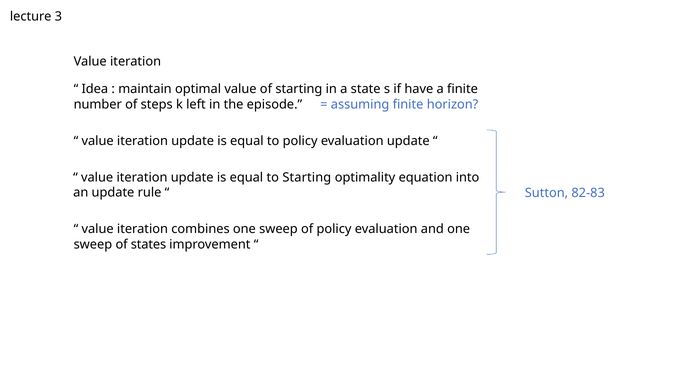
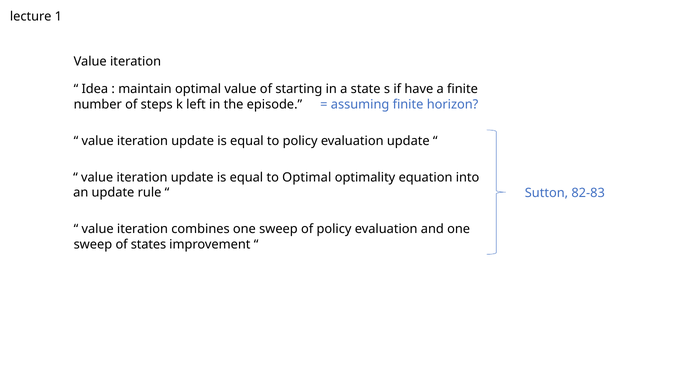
3: 3 -> 1
to Starting: Starting -> Optimal
